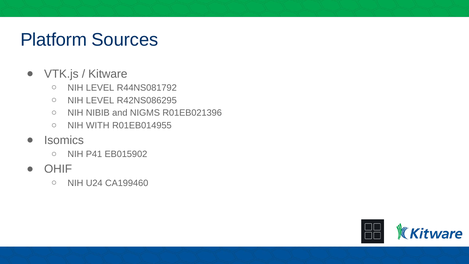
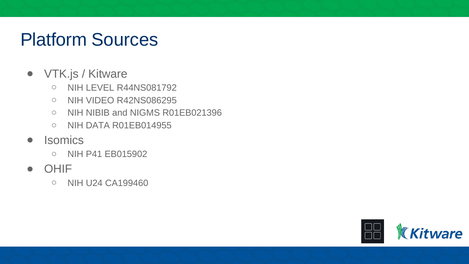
LEVEL at (100, 100): LEVEL -> VIDEO
WITH: WITH -> DATA
